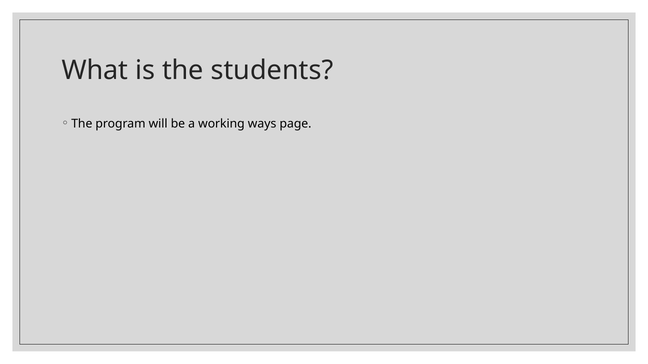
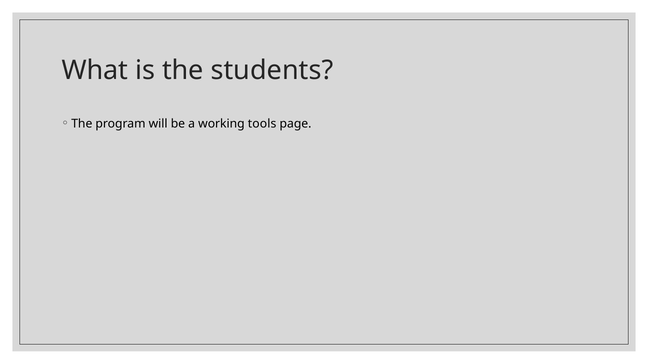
ways: ways -> tools
